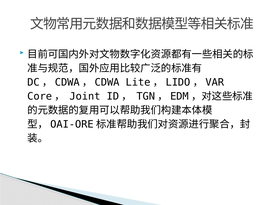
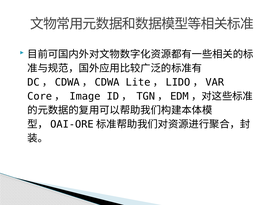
Joint: Joint -> Image
